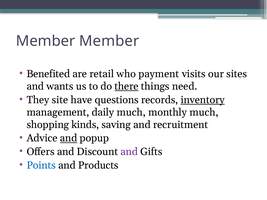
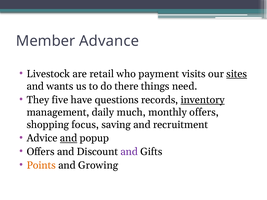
Member Member: Member -> Advance
Benefited: Benefited -> Livestock
sites underline: none -> present
there underline: present -> none
site: site -> five
monthly much: much -> offers
kinds: kinds -> focus
Points colour: blue -> orange
Products: Products -> Growing
